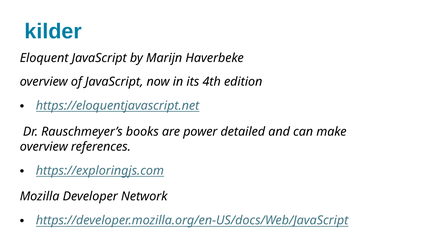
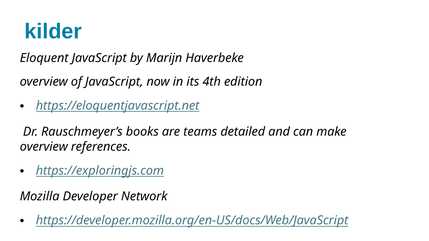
power: power -> teams
